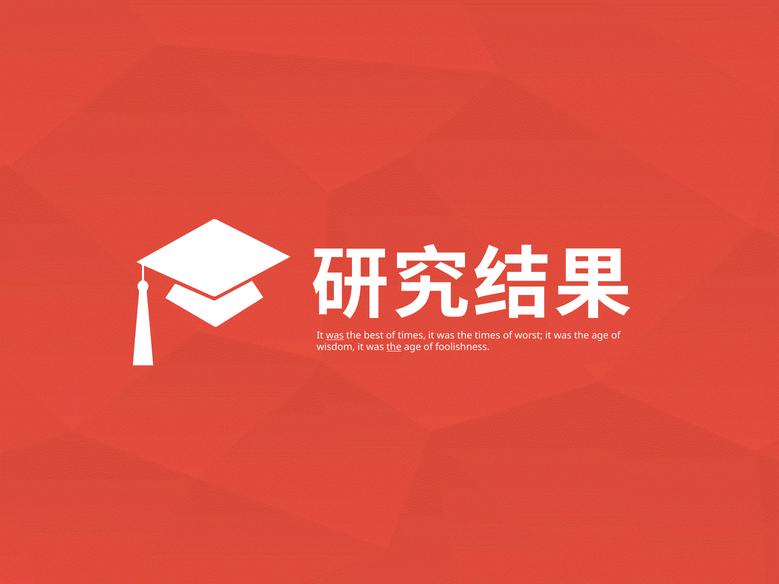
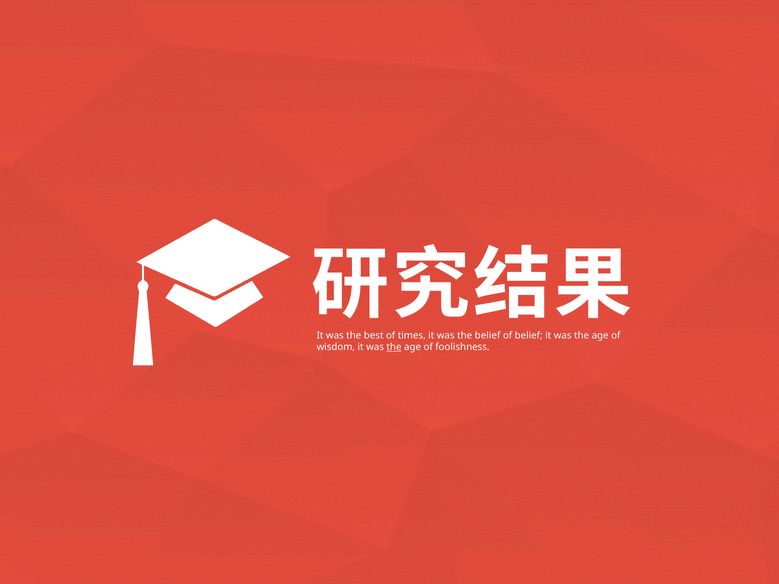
was at (335, 336) underline: present -> none
the times: times -> belief
of worst: worst -> belief
